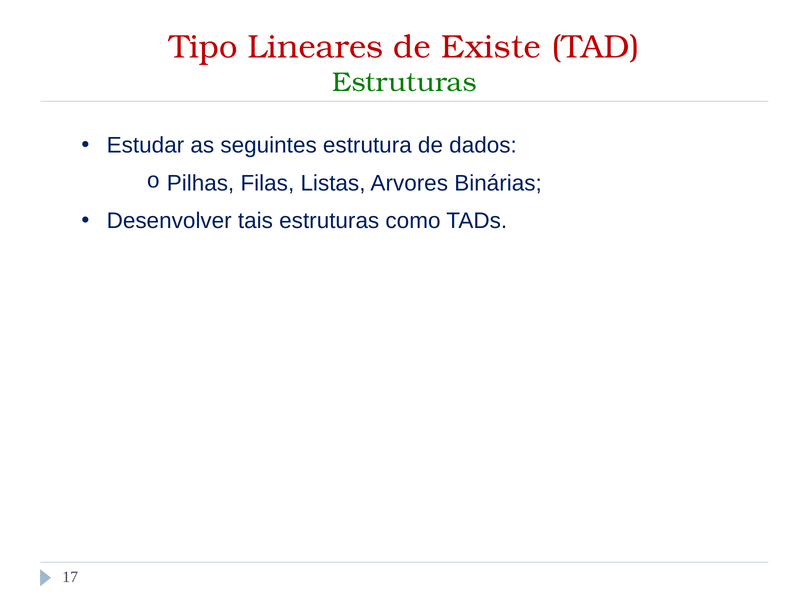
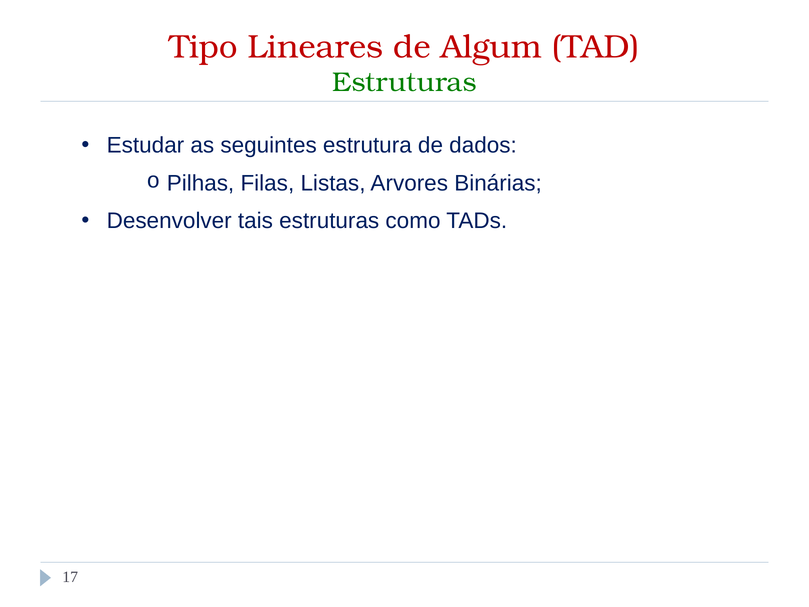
Existe: Existe -> Algum
